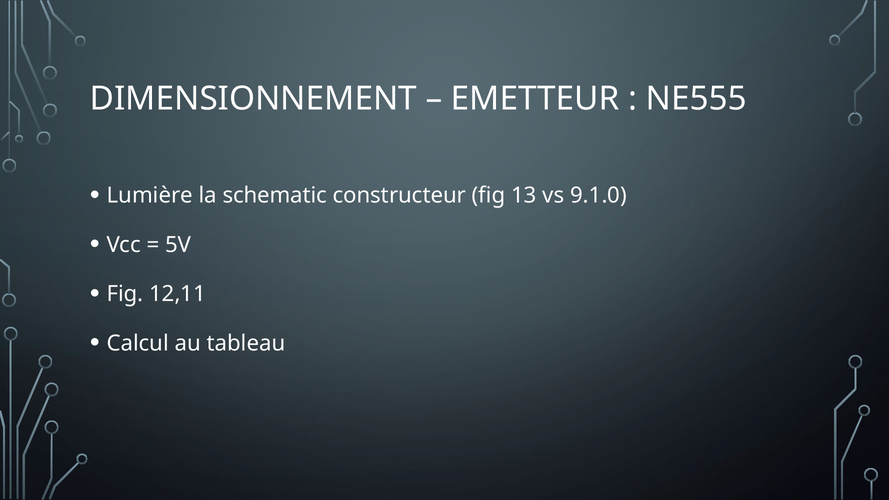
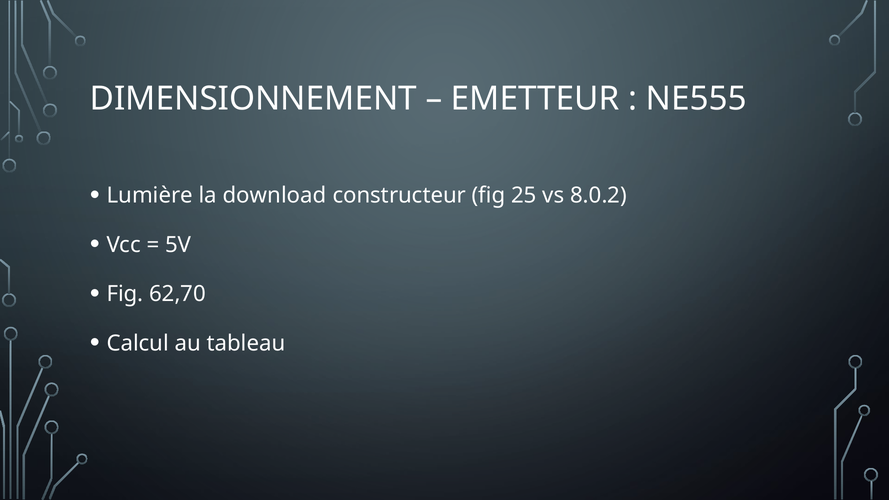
schematic: schematic -> download
13: 13 -> 25
9.1.0: 9.1.0 -> 8.0.2
12,11: 12,11 -> 62,70
